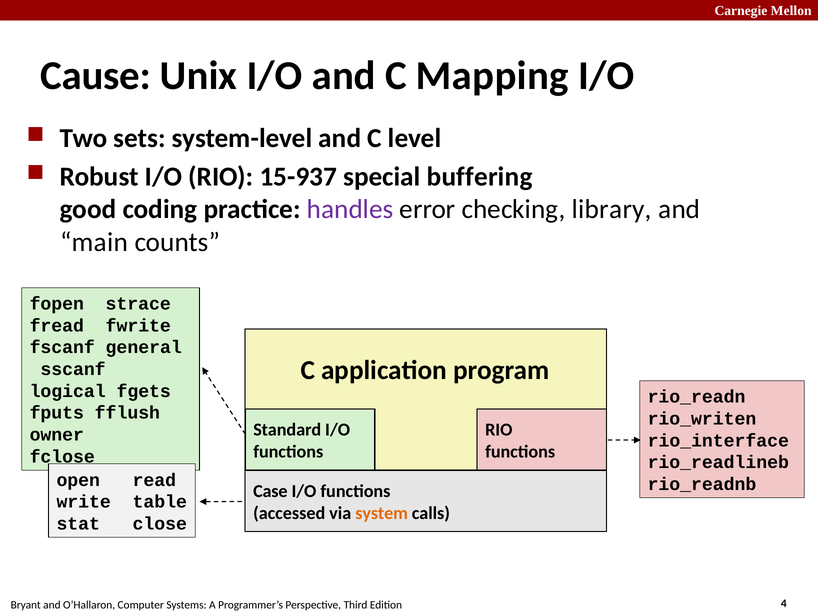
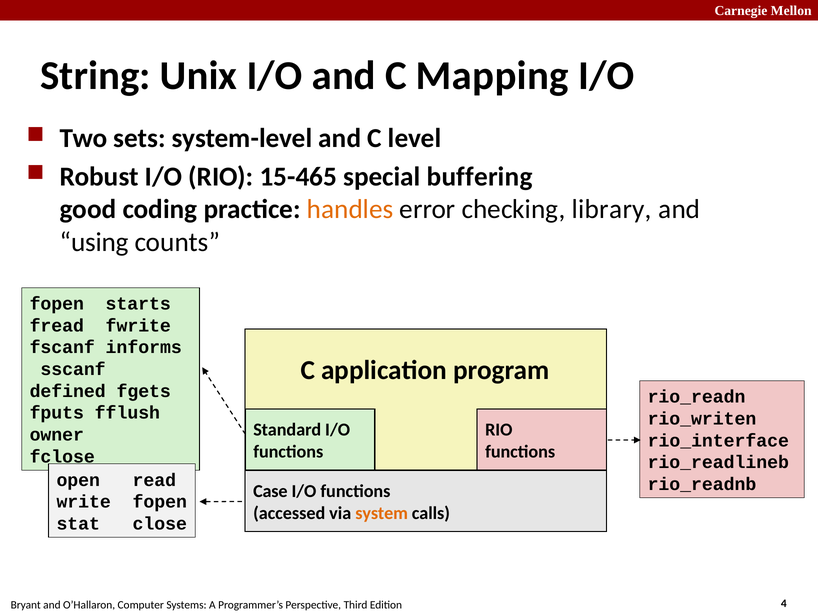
Cause: Cause -> String
15-937: 15-937 -> 15-465
handles colour: purple -> orange
main: main -> using
strace: strace -> starts
general: general -> informs
logical: logical -> defined
write table: table -> fopen
